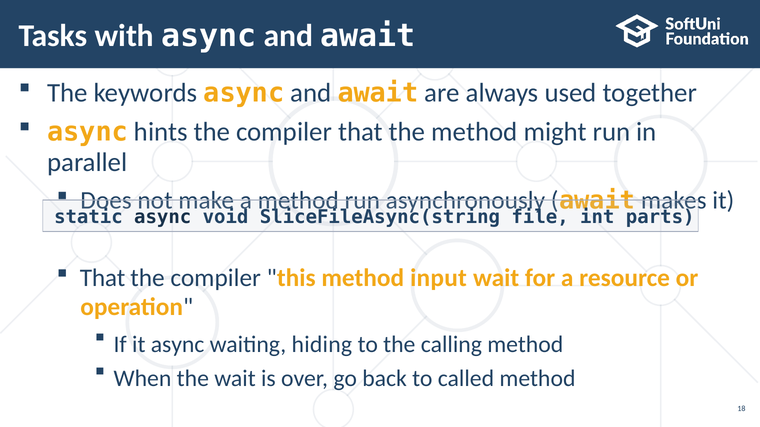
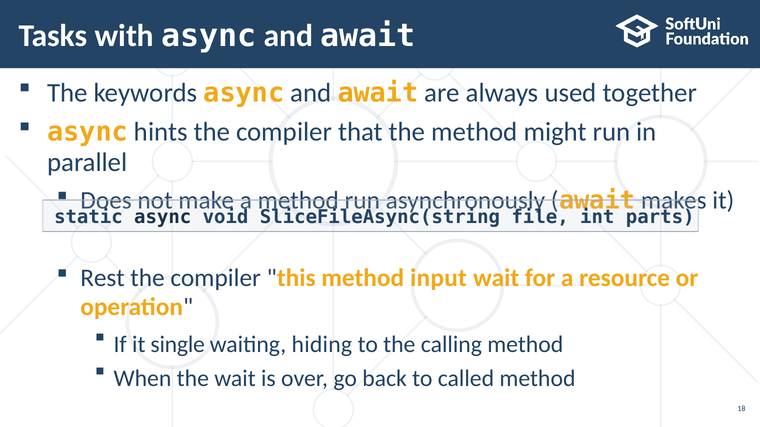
That at (103, 278): That -> Rest
it async: async -> single
